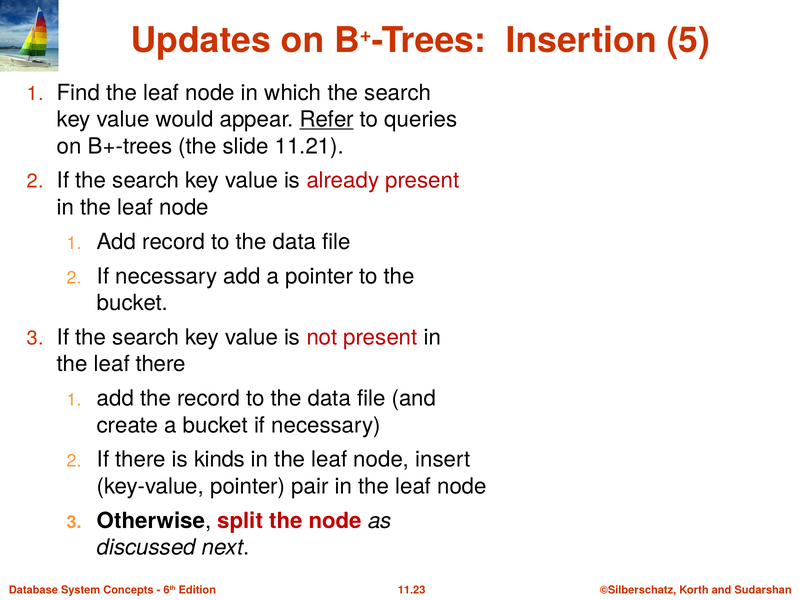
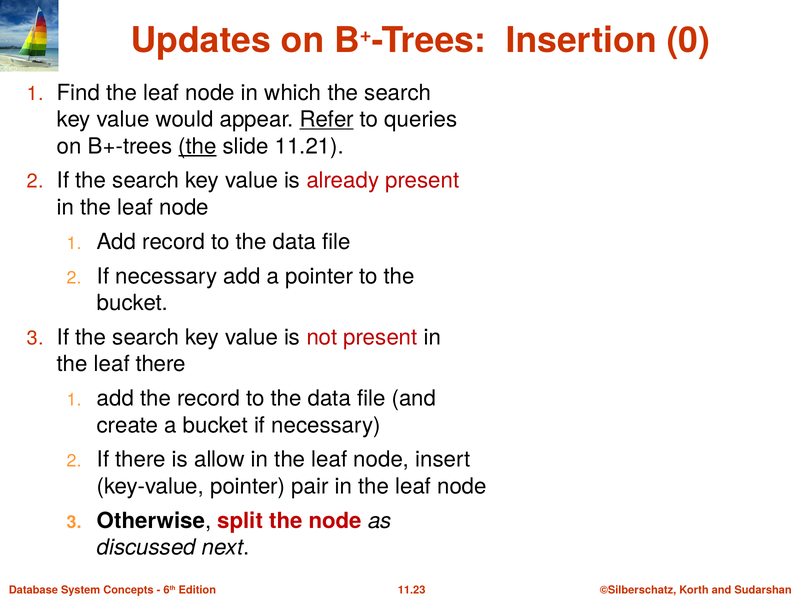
5: 5 -> 0
the at (198, 146) underline: none -> present
kinds: kinds -> allow
